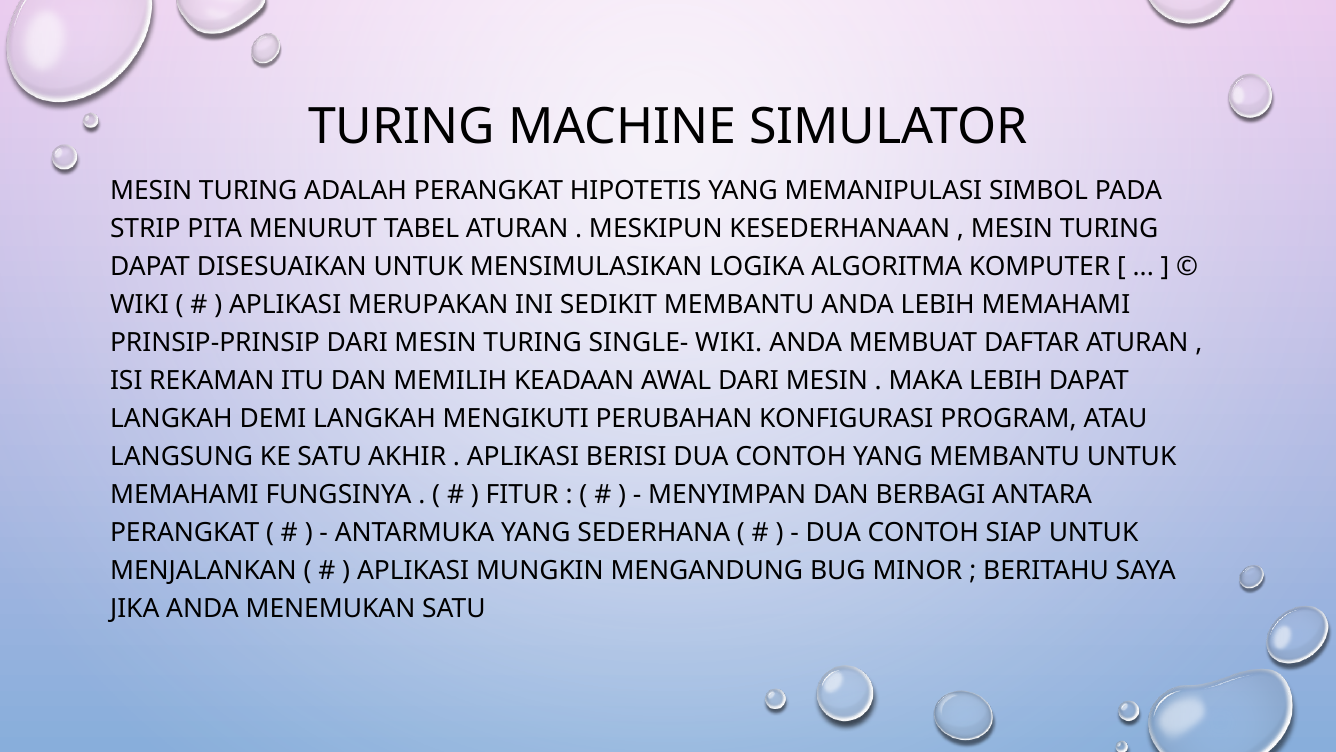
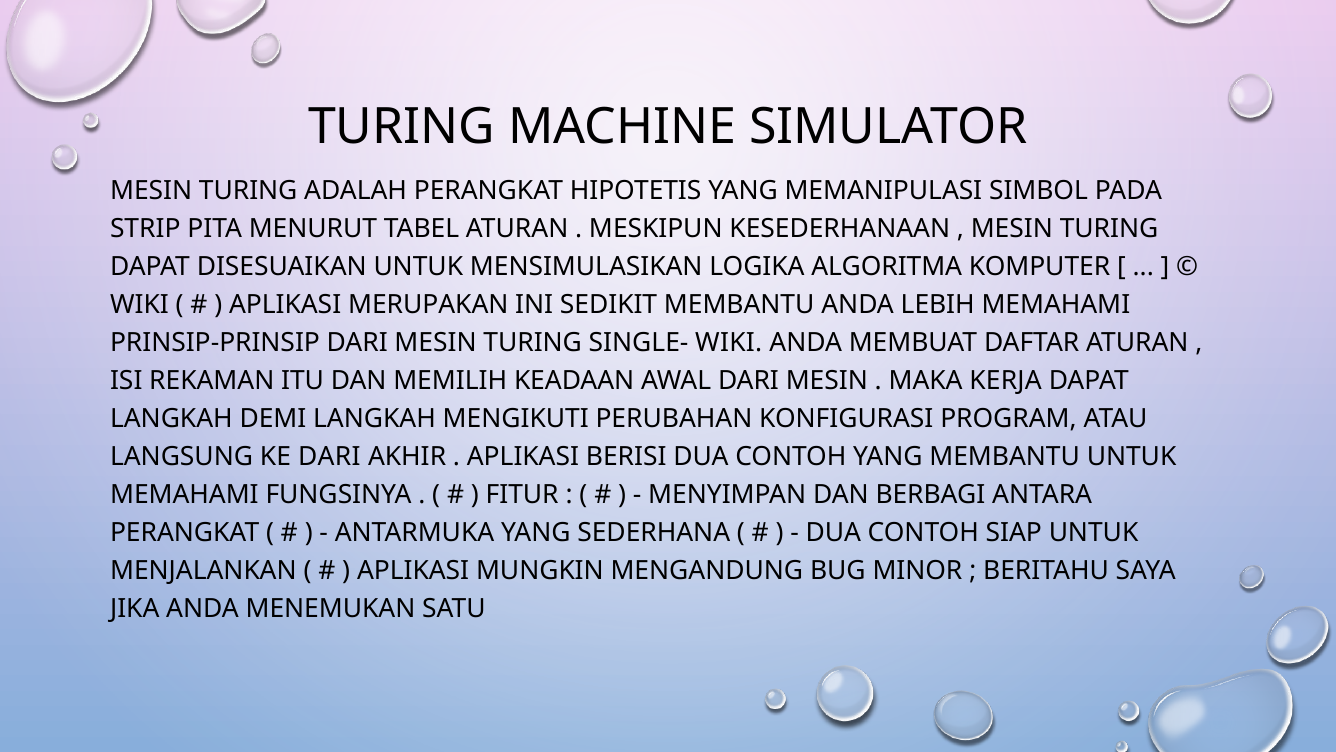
MAKA LEBIH: LEBIH -> KERJA
KE SATU: SATU -> DARI
